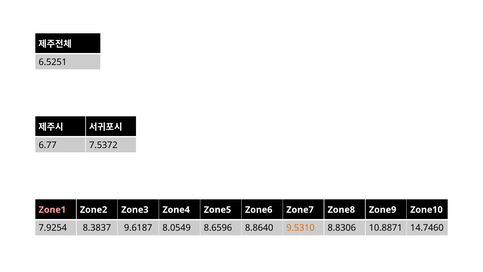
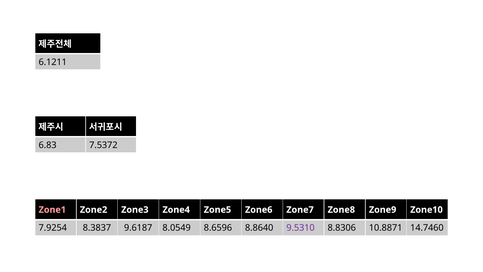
6.5251: 6.5251 -> 6.1211
6.77: 6.77 -> 6.83
9.5310 colour: orange -> purple
